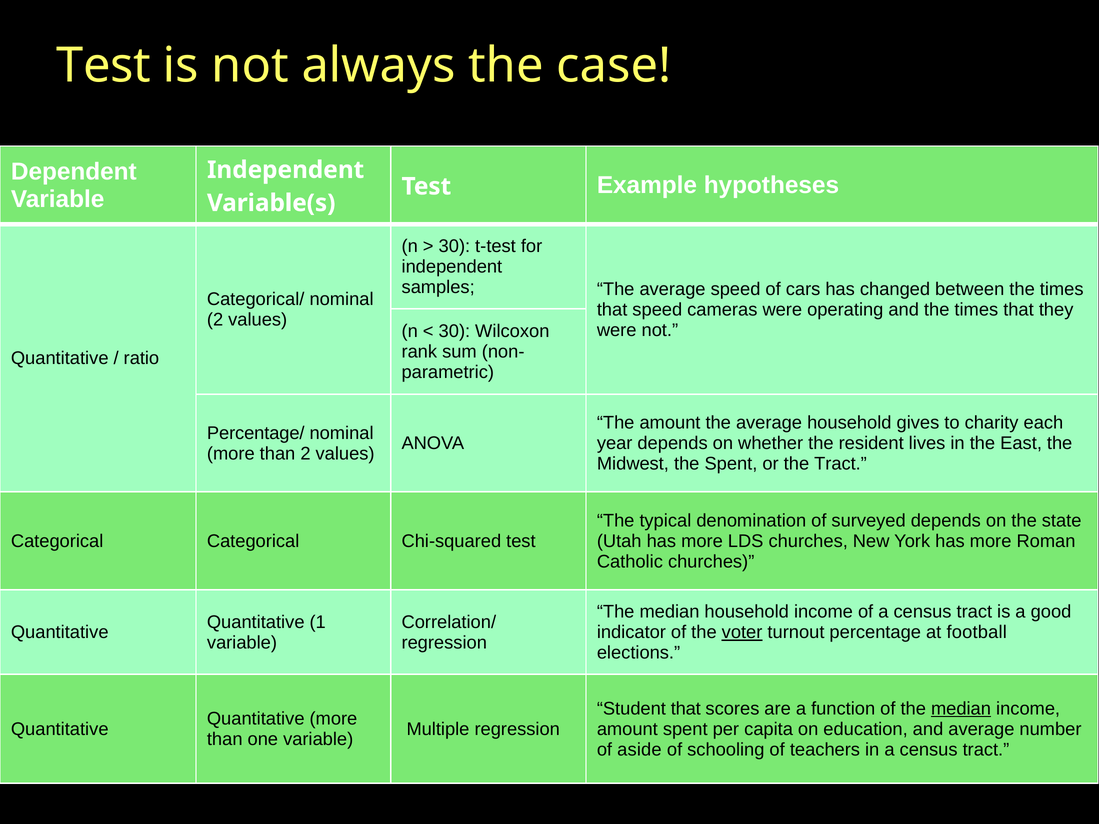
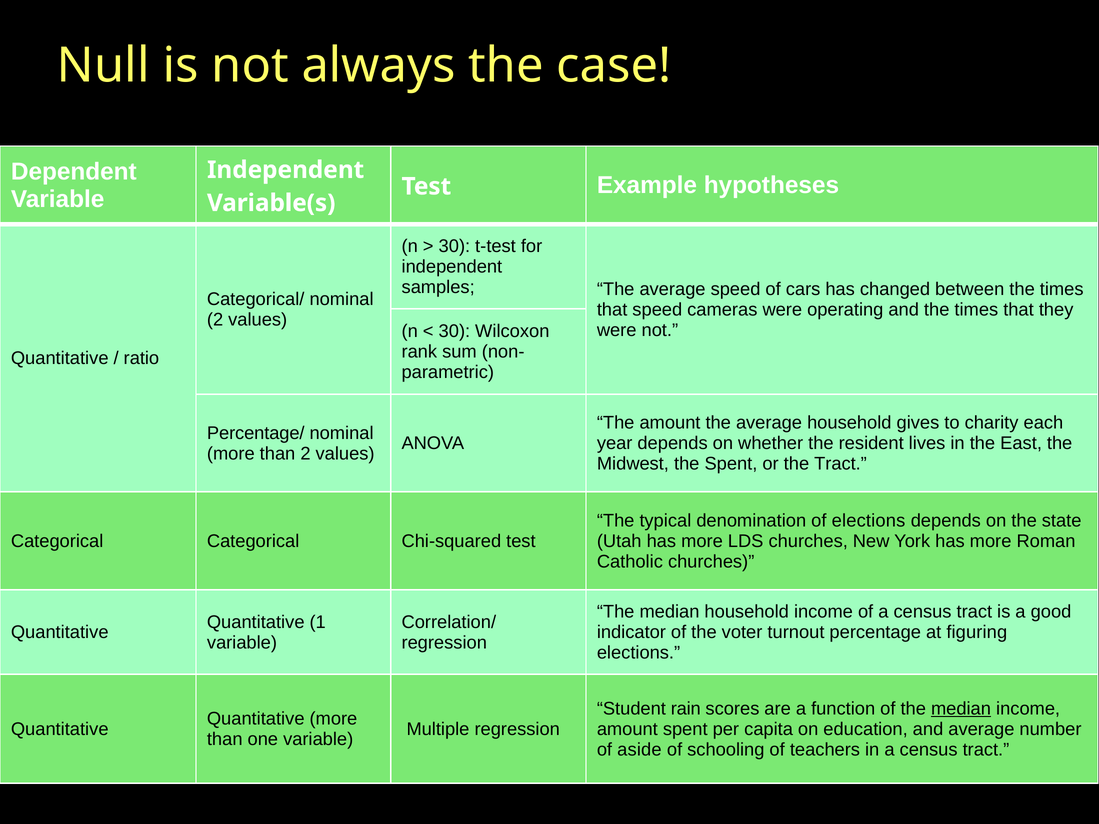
Test at (104, 66): Test -> Null
of surveyed: surveyed -> elections
voter underline: present -> none
football: football -> figuring
Student that: that -> rain
